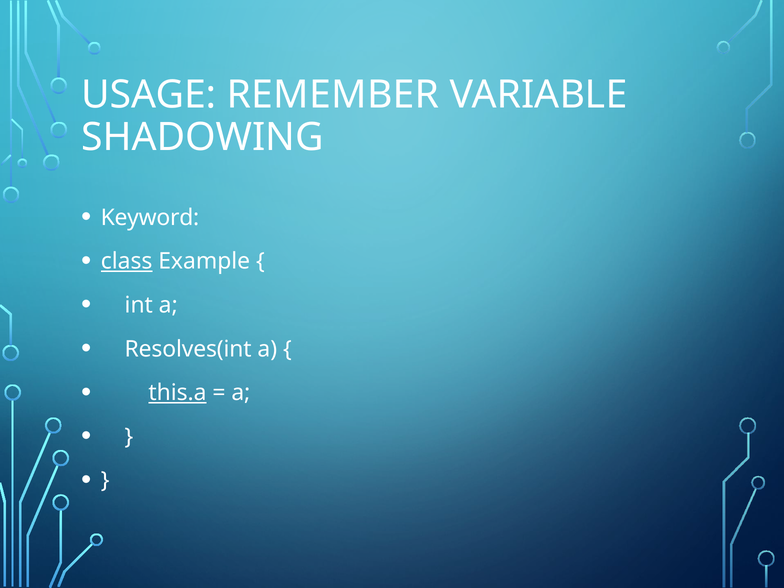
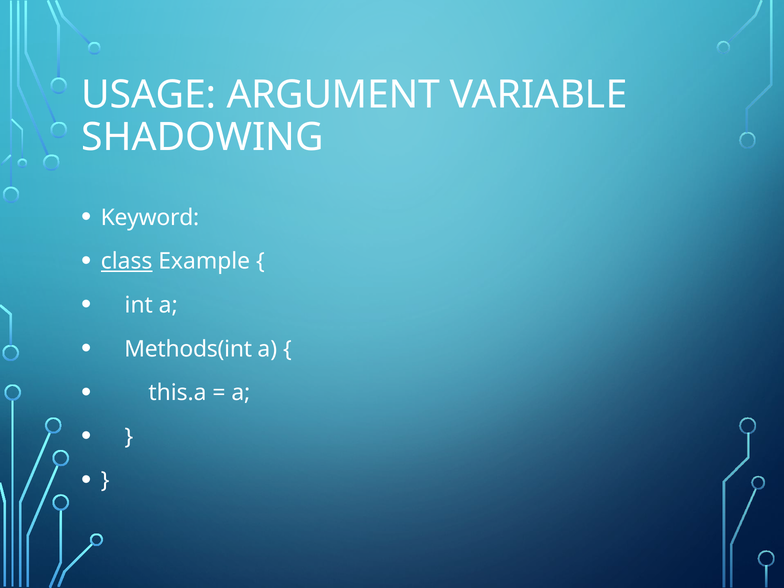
REMEMBER: REMEMBER -> ARGUMENT
Resolves(int: Resolves(int -> Methods(int
this.a underline: present -> none
